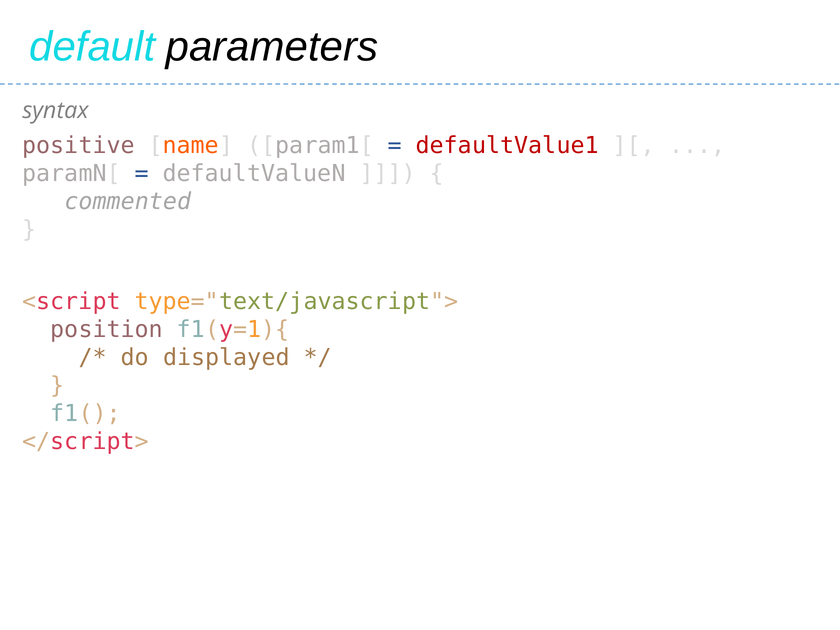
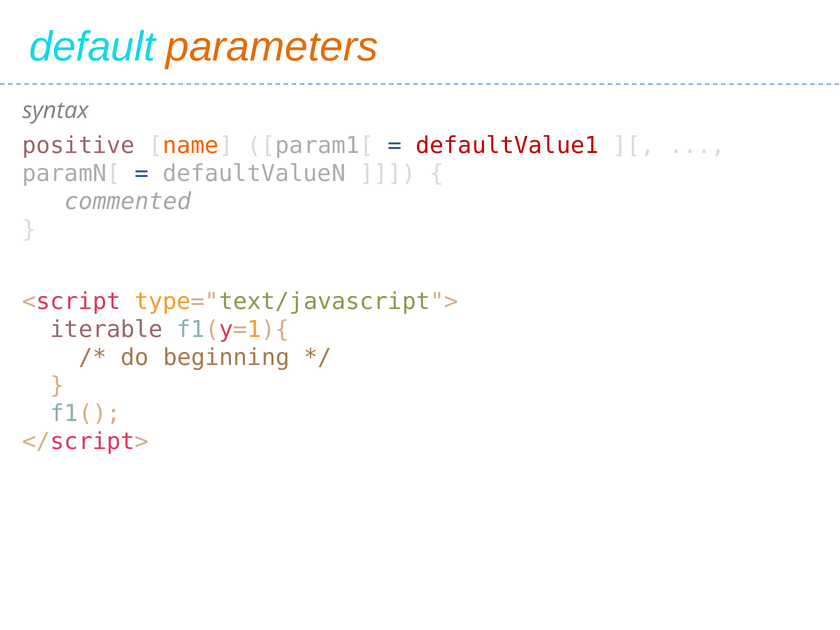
parameters colour: black -> orange
position: position -> iterable
displayed: displayed -> beginning
